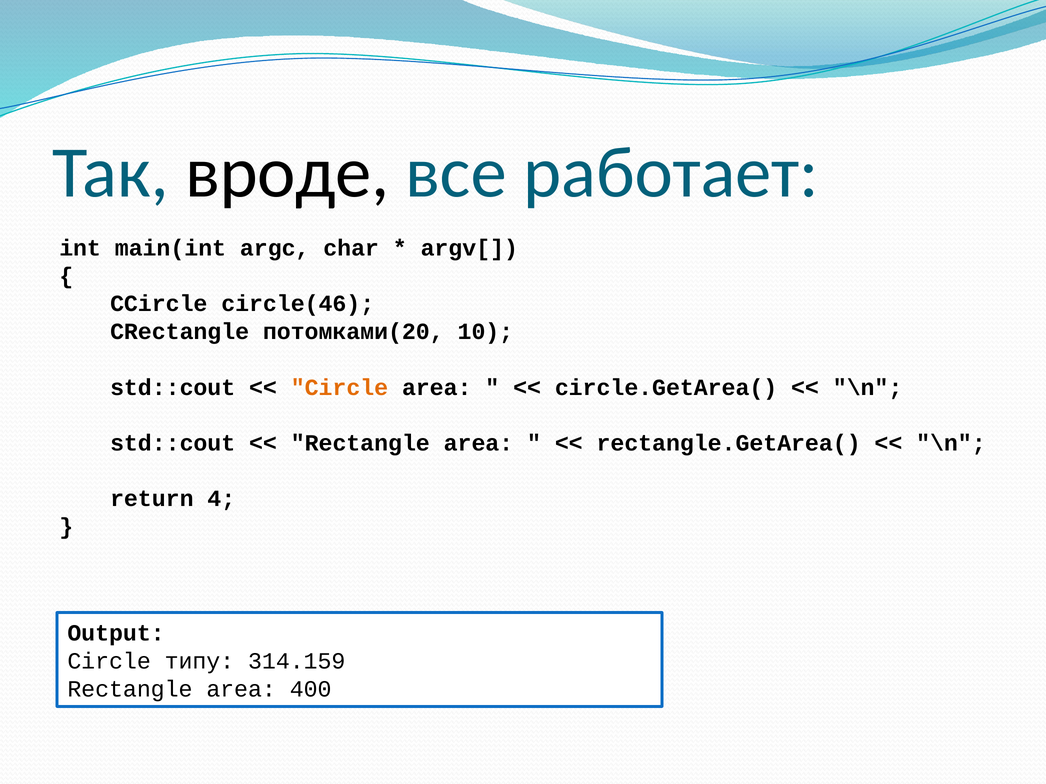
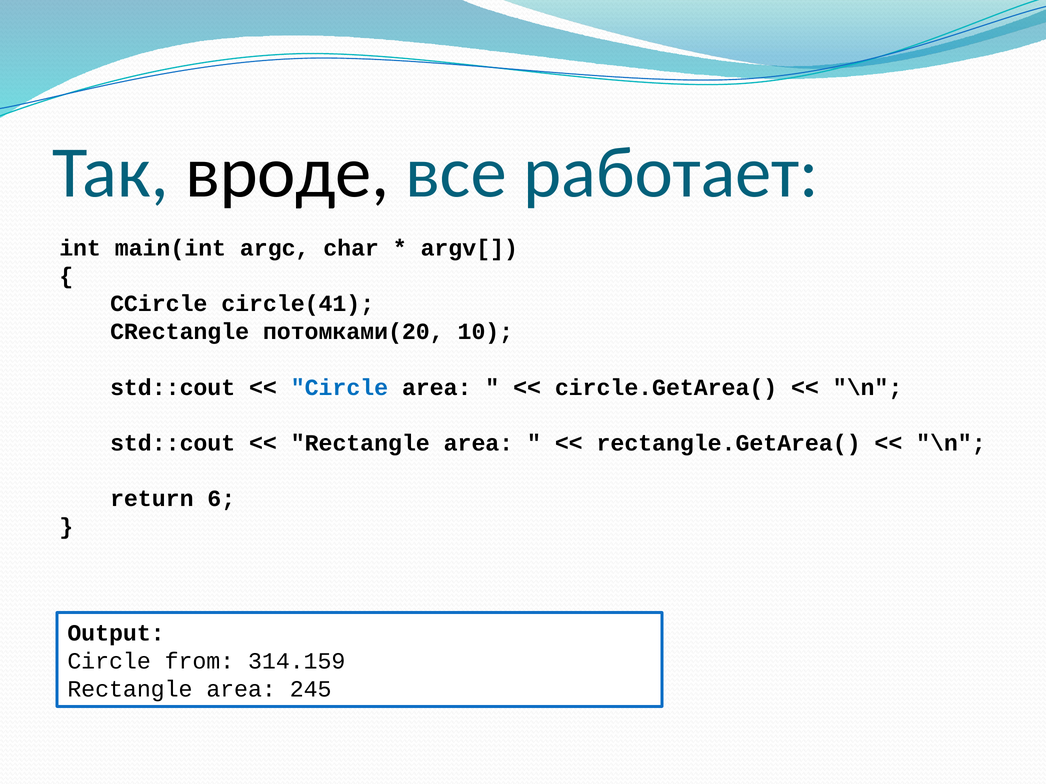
circle(46: circle(46 -> circle(41
Circle at (339, 388) colour: orange -> blue
4: 4 -> 6
типу: типу -> from
400: 400 -> 245
